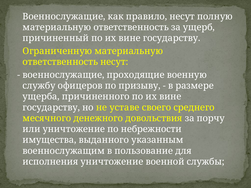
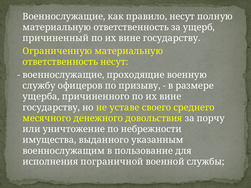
исполнения уничтожение: уничтожение -> пограничной
